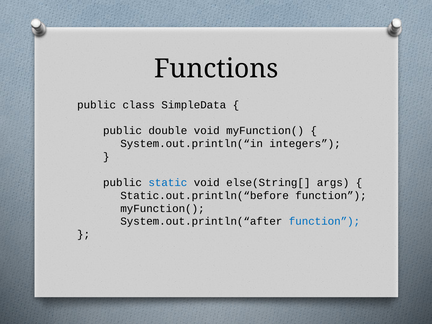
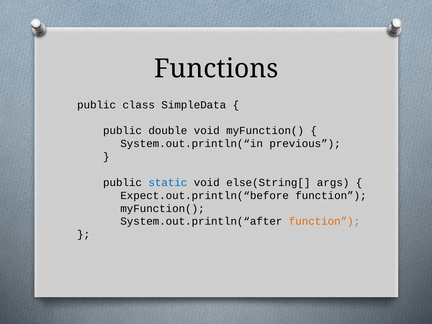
integers: integers -> previous
Static.out.println(“before: Static.out.println(“before -> Expect.out.println(“before
function at (324, 221) colour: blue -> orange
